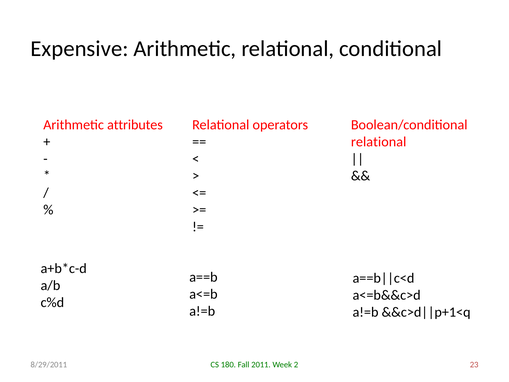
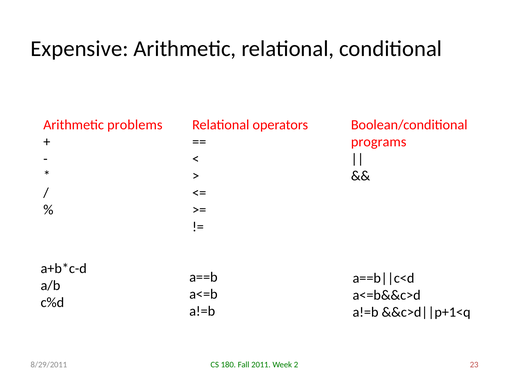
attributes: attributes -> problems
relational at (379, 142): relational -> programs
